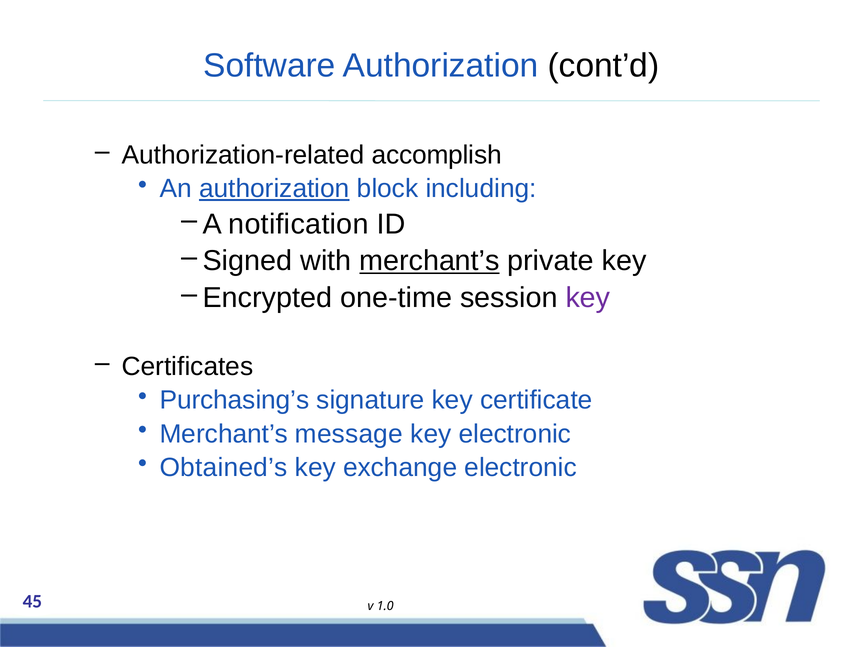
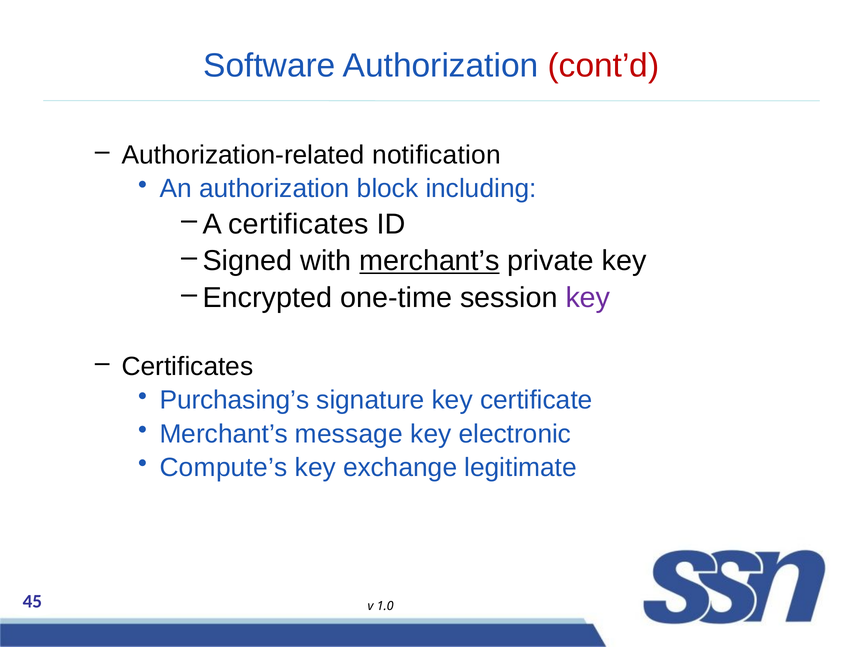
cont’d colour: black -> red
accomplish: accomplish -> notification
authorization at (274, 189) underline: present -> none
A notification: notification -> certificates
Obtained’s: Obtained’s -> Compute’s
exchange electronic: electronic -> legitimate
